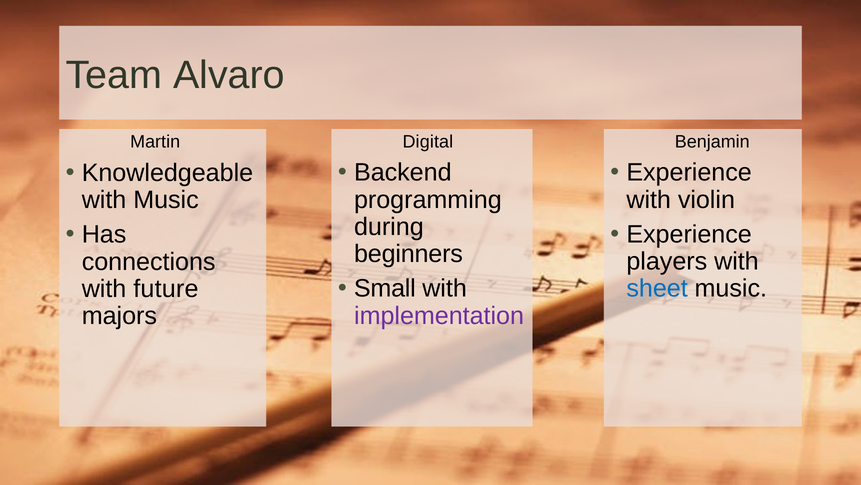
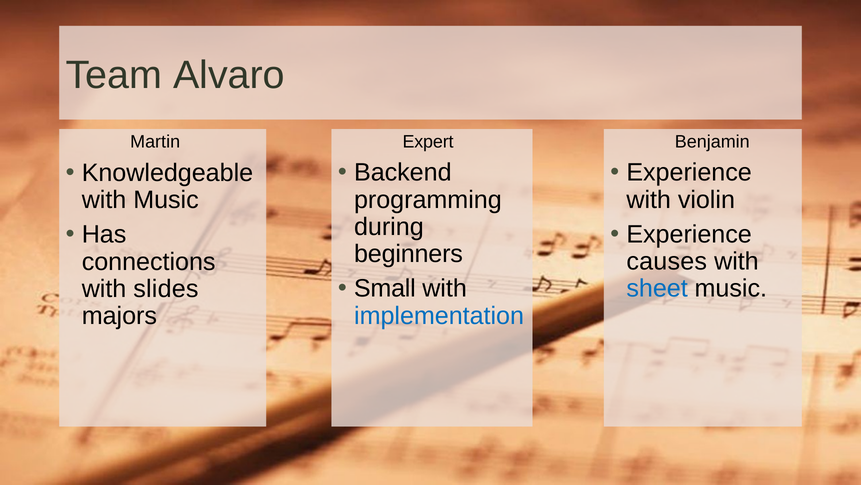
Digital: Digital -> Expert
players: players -> causes
future: future -> slides
implementation colour: purple -> blue
